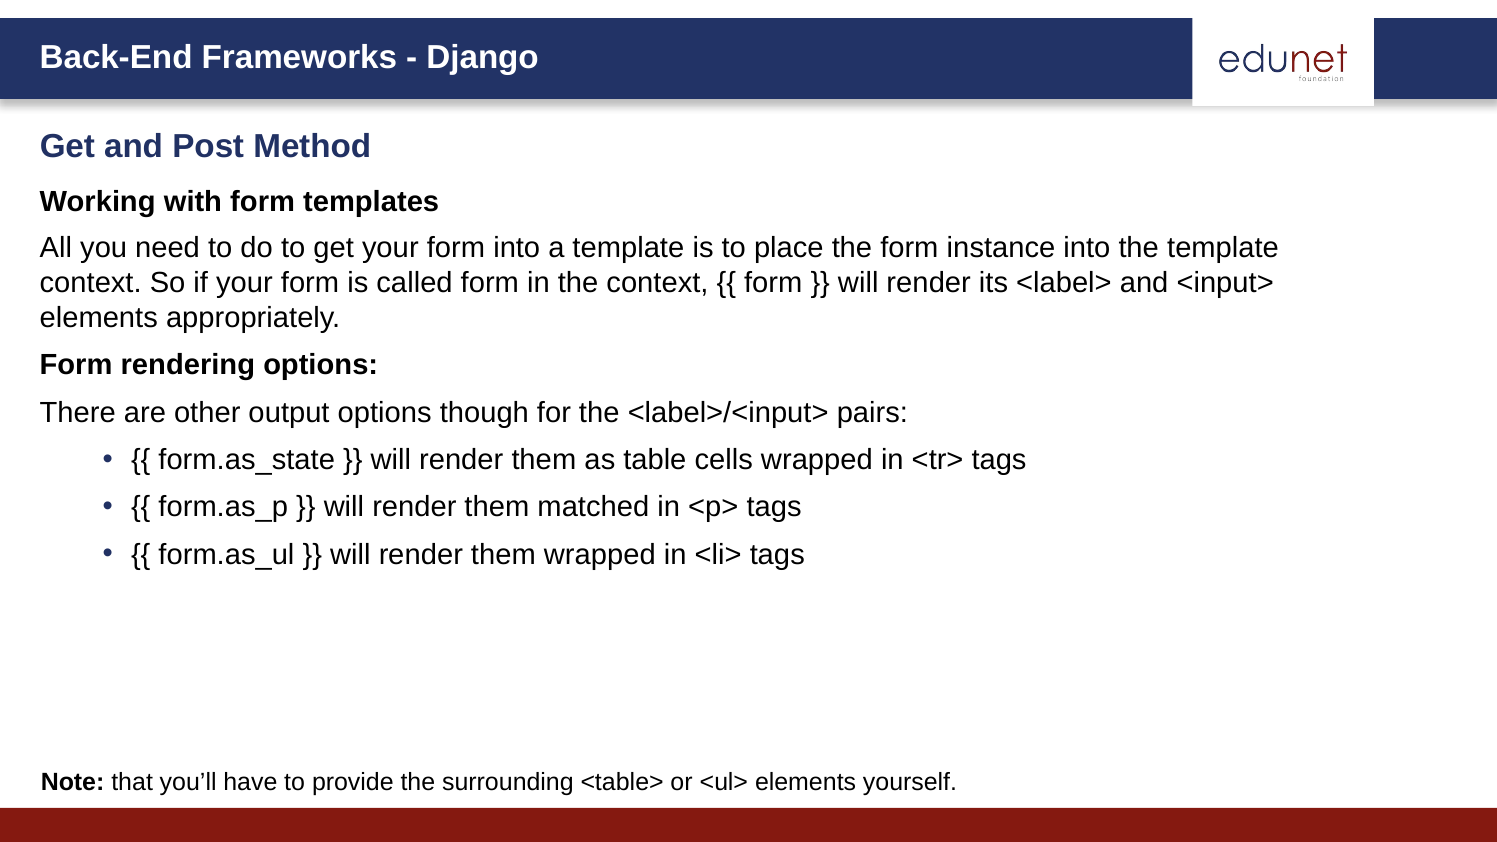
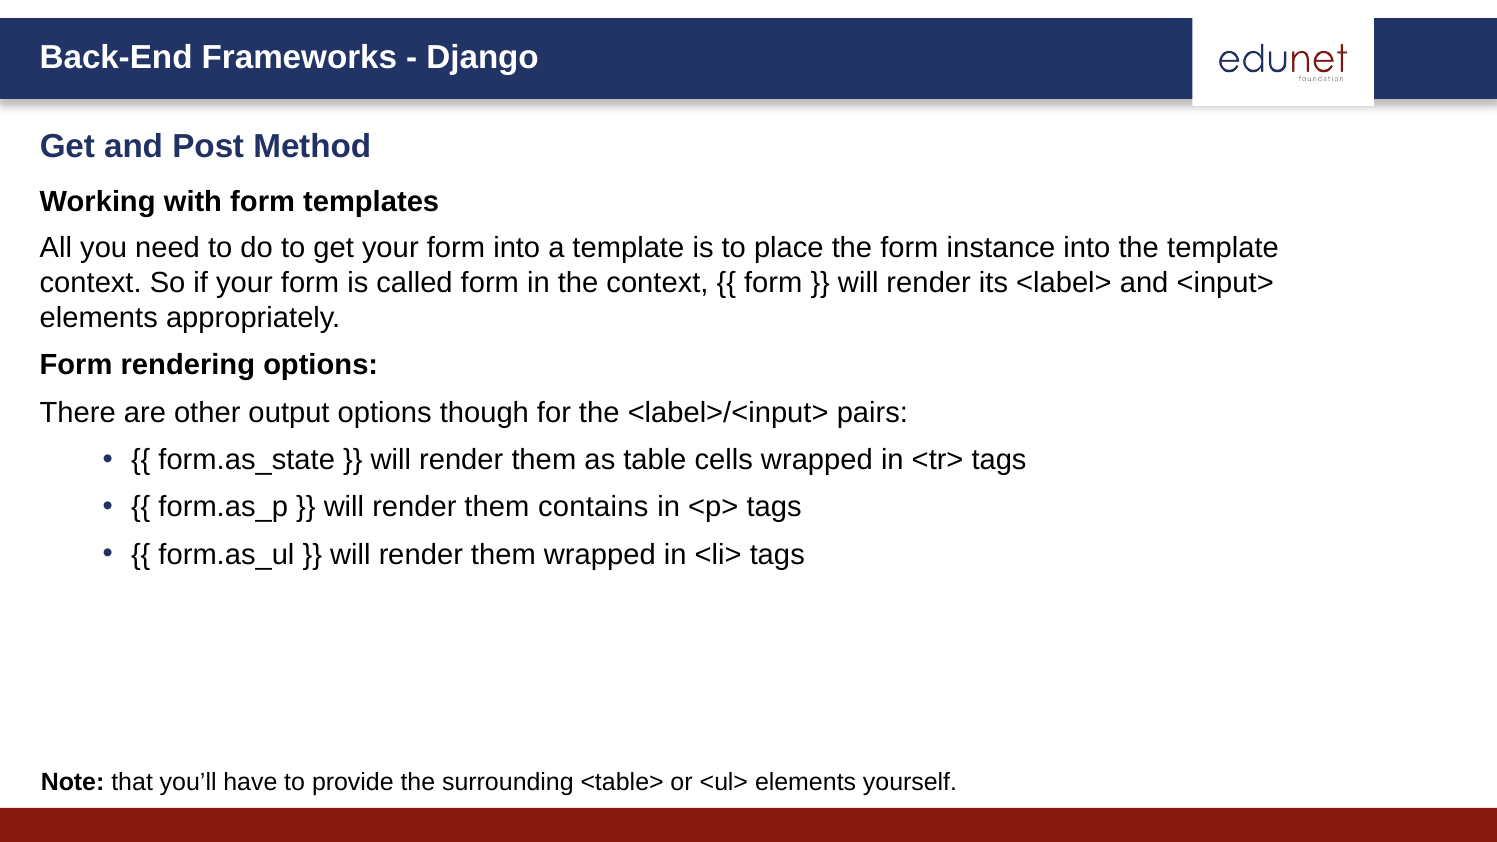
matched: matched -> contains
